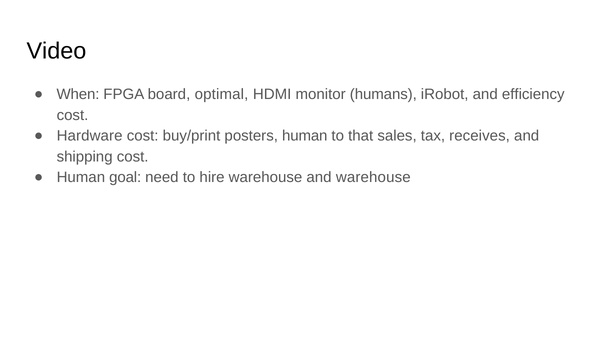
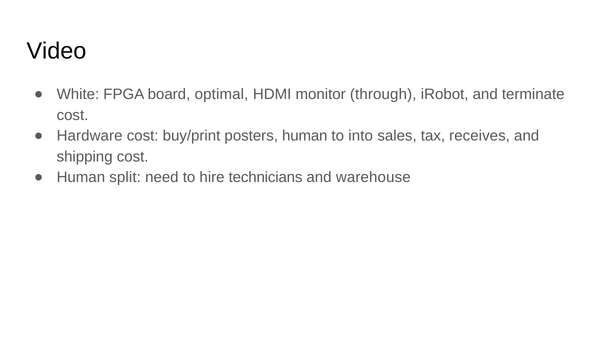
When: When -> White
humans: humans -> through
efficiency: efficiency -> terminate
that: that -> into
goal: goal -> split
hire warehouse: warehouse -> technicians
